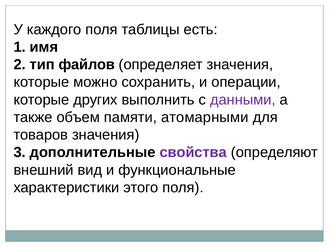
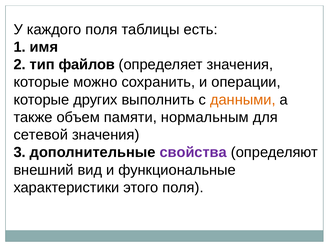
данными colour: purple -> orange
атомарными: атомарными -> нормальным
товаров: товаров -> сетевой
